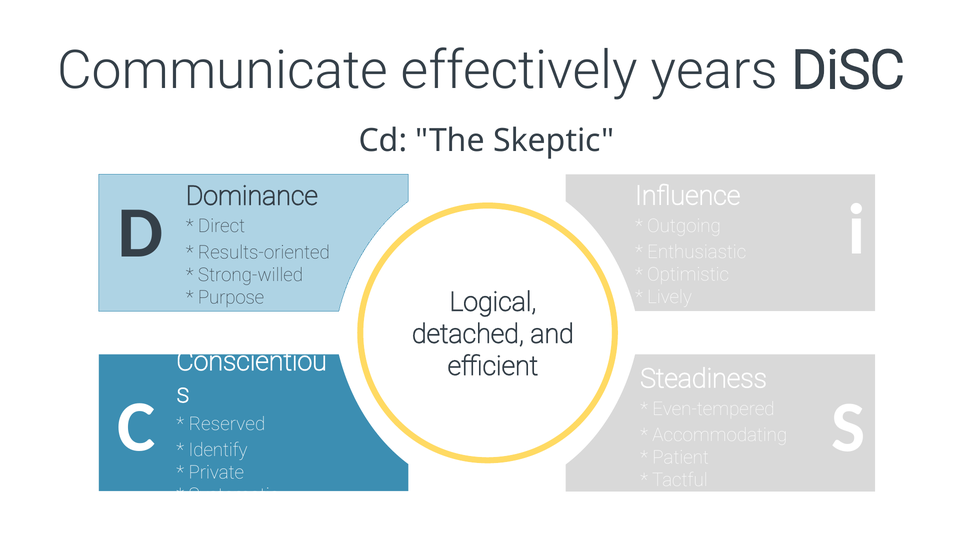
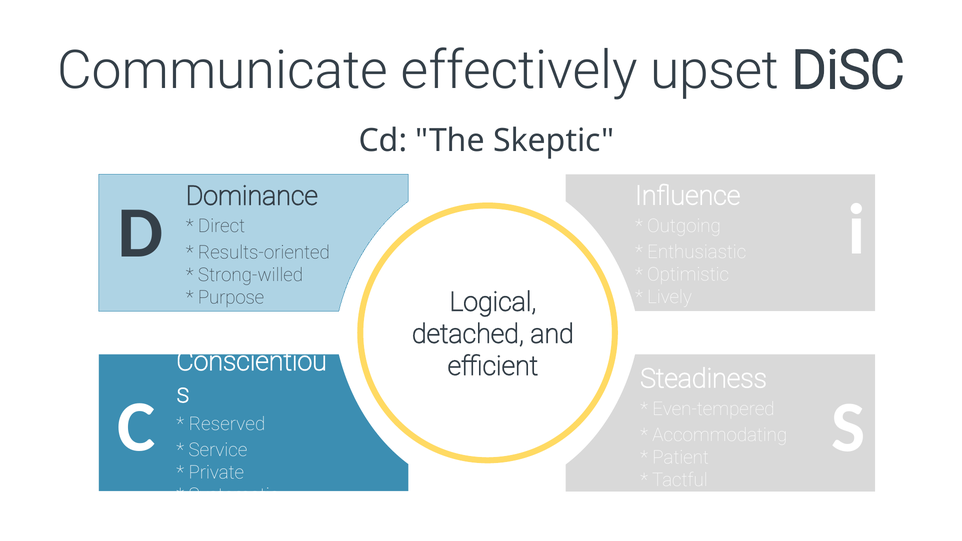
years: years -> upset
Identify: Identify -> Service
